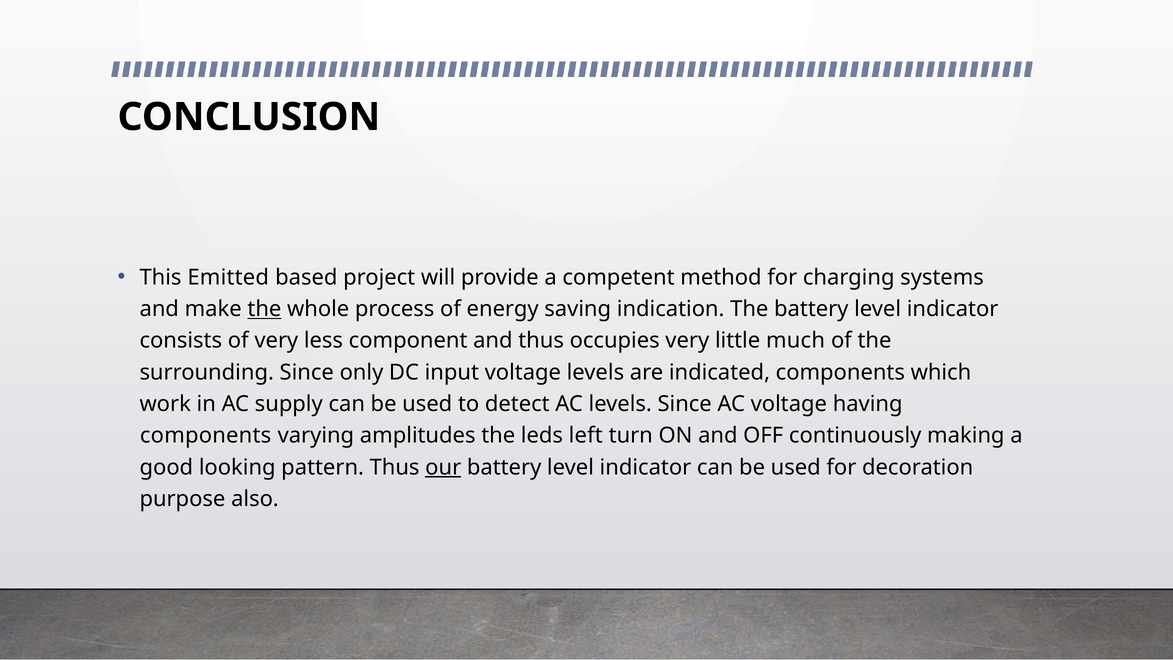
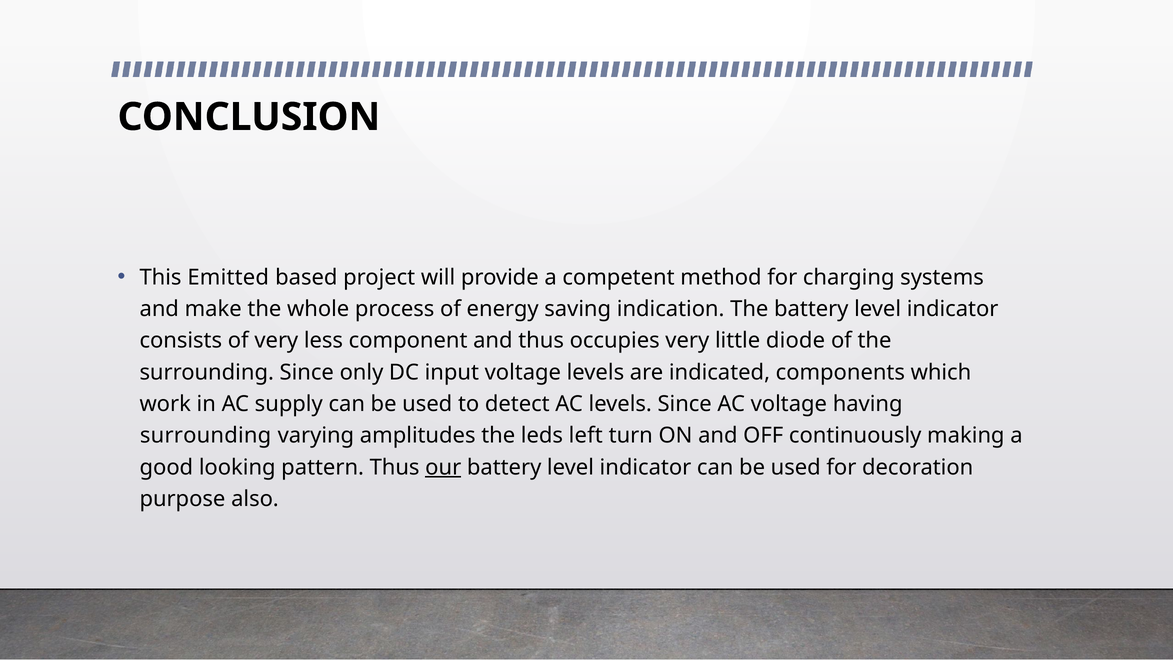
the at (264, 309) underline: present -> none
much: much -> diode
components at (206, 436): components -> surrounding
